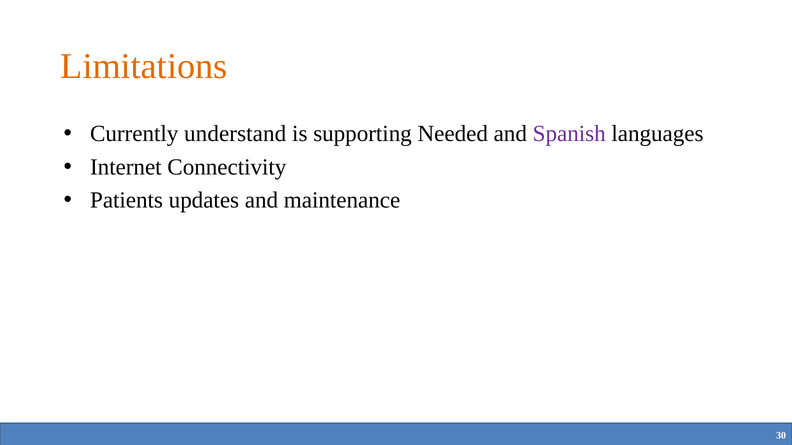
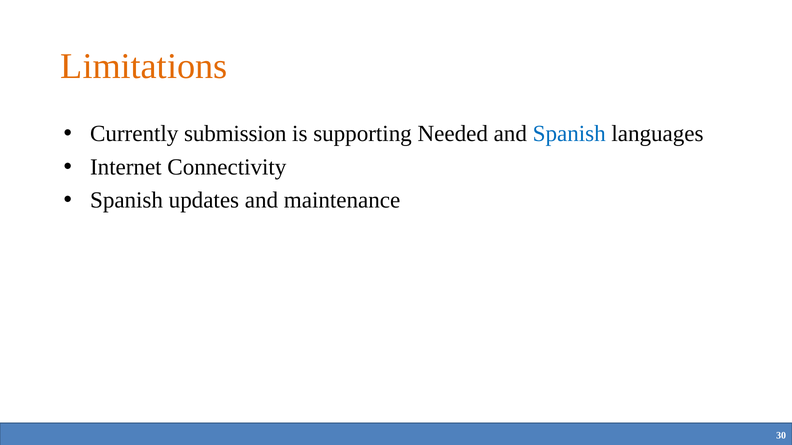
understand: understand -> submission
Spanish at (569, 134) colour: purple -> blue
Patients at (127, 200): Patients -> Spanish
